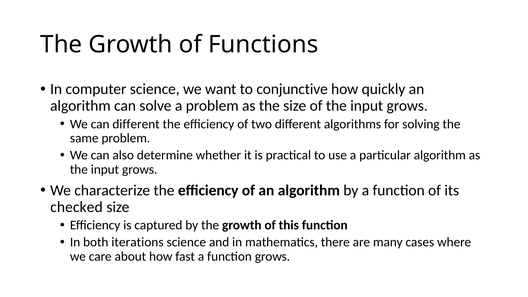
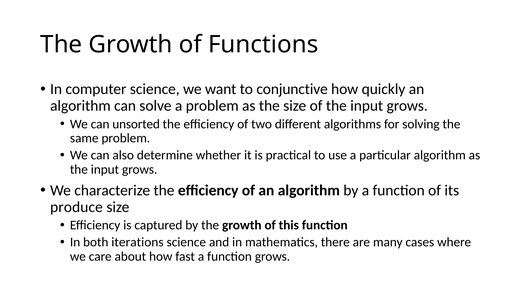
can different: different -> unsorted
checked: checked -> produce
